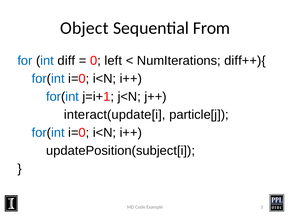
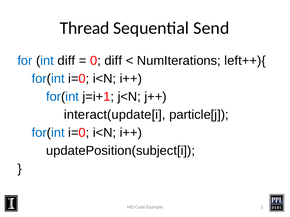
Object: Object -> Thread
From: From -> Send
0 left: left -> diff
diff++){: diff++){ -> left++){
